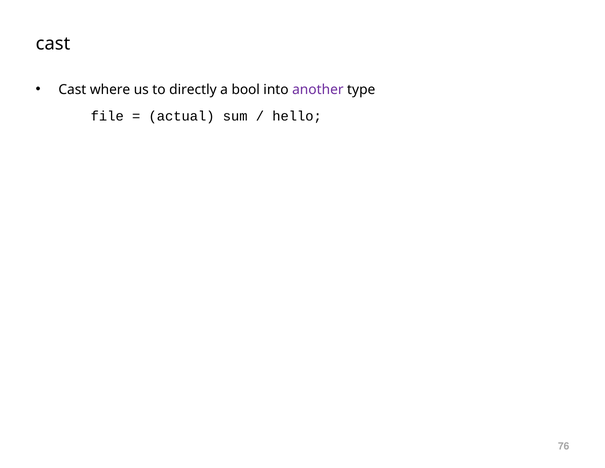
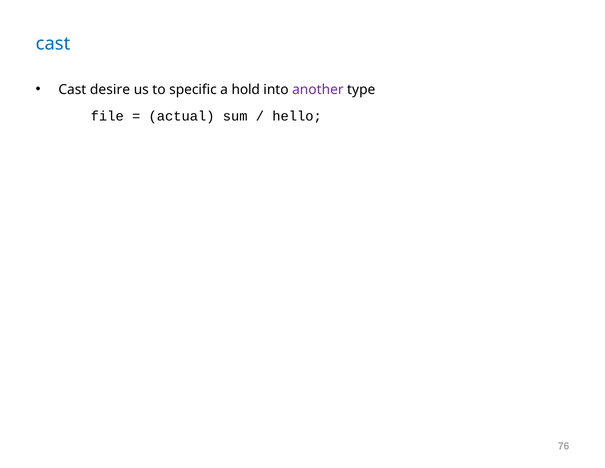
cast at (53, 44) colour: black -> blue
where: where -> desire
directly: directly -> specific
bool: bool -> hold
